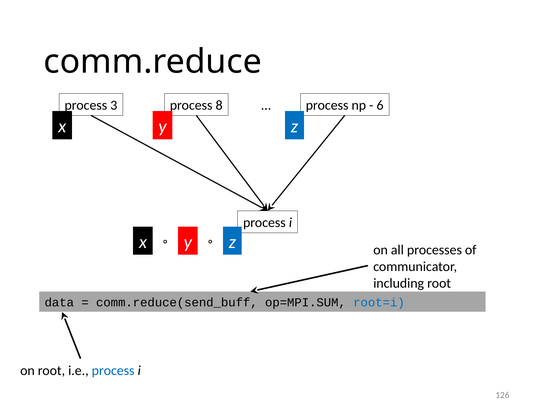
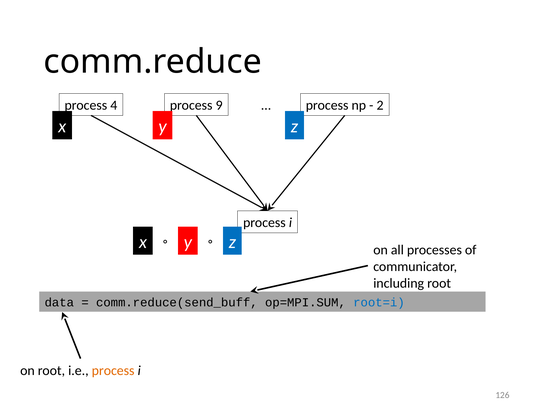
3: 3 -> 4
8: 8 -> 9
6: 6 -> 2
process at (113, 371) colour: blue -> orange
